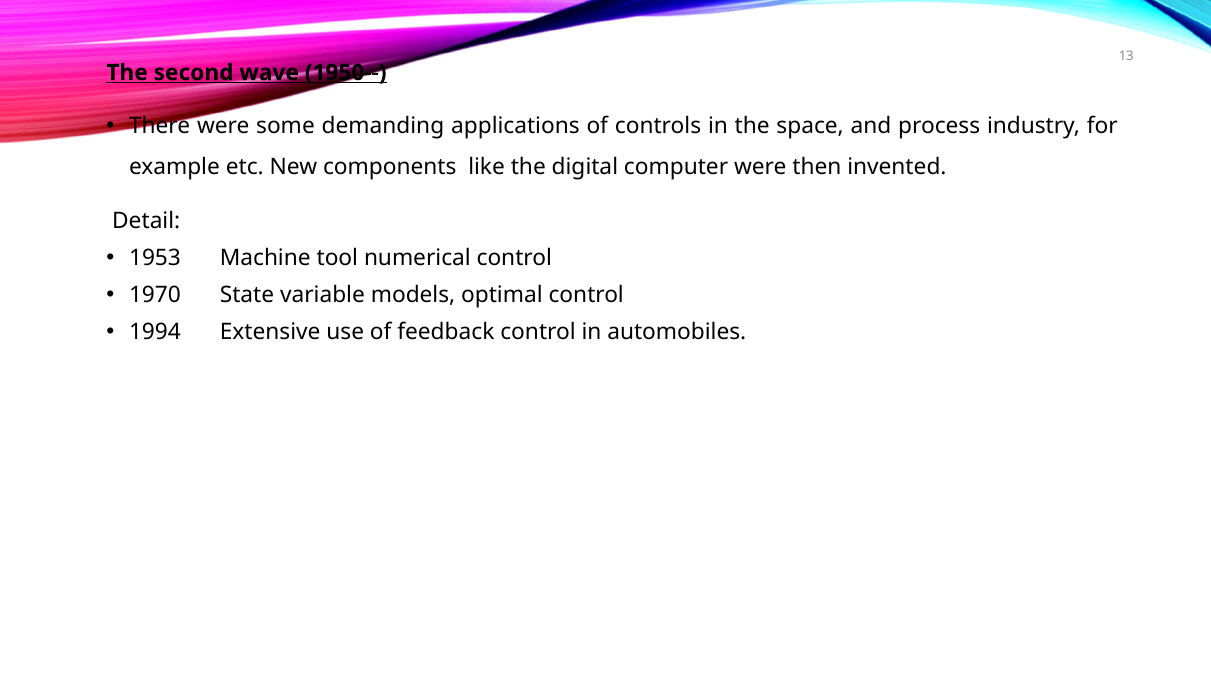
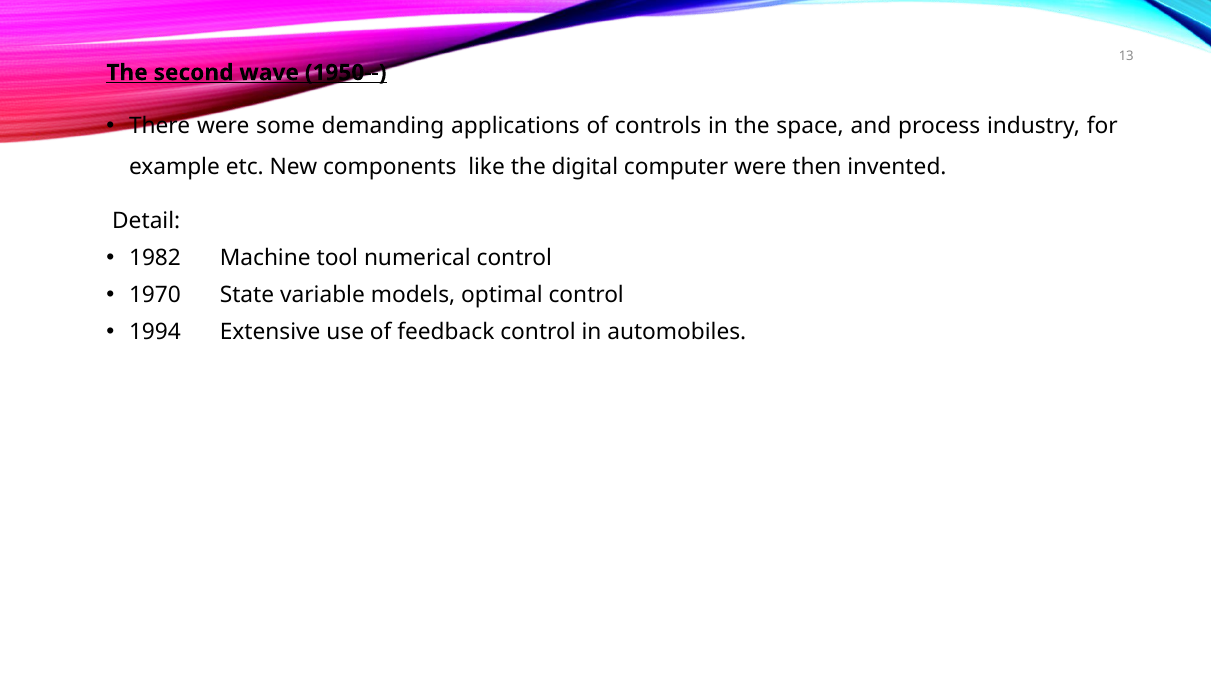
1953: 1953 -> 1982
